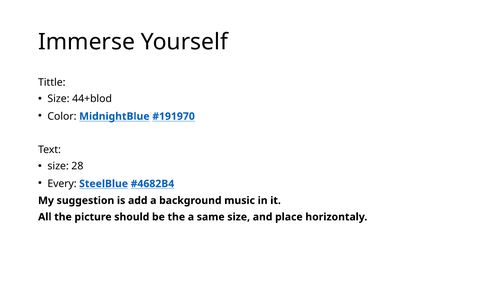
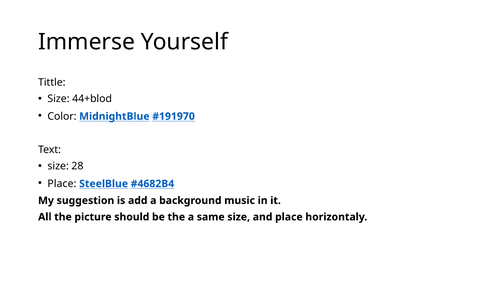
Every at (62, 184): Every -> Place
